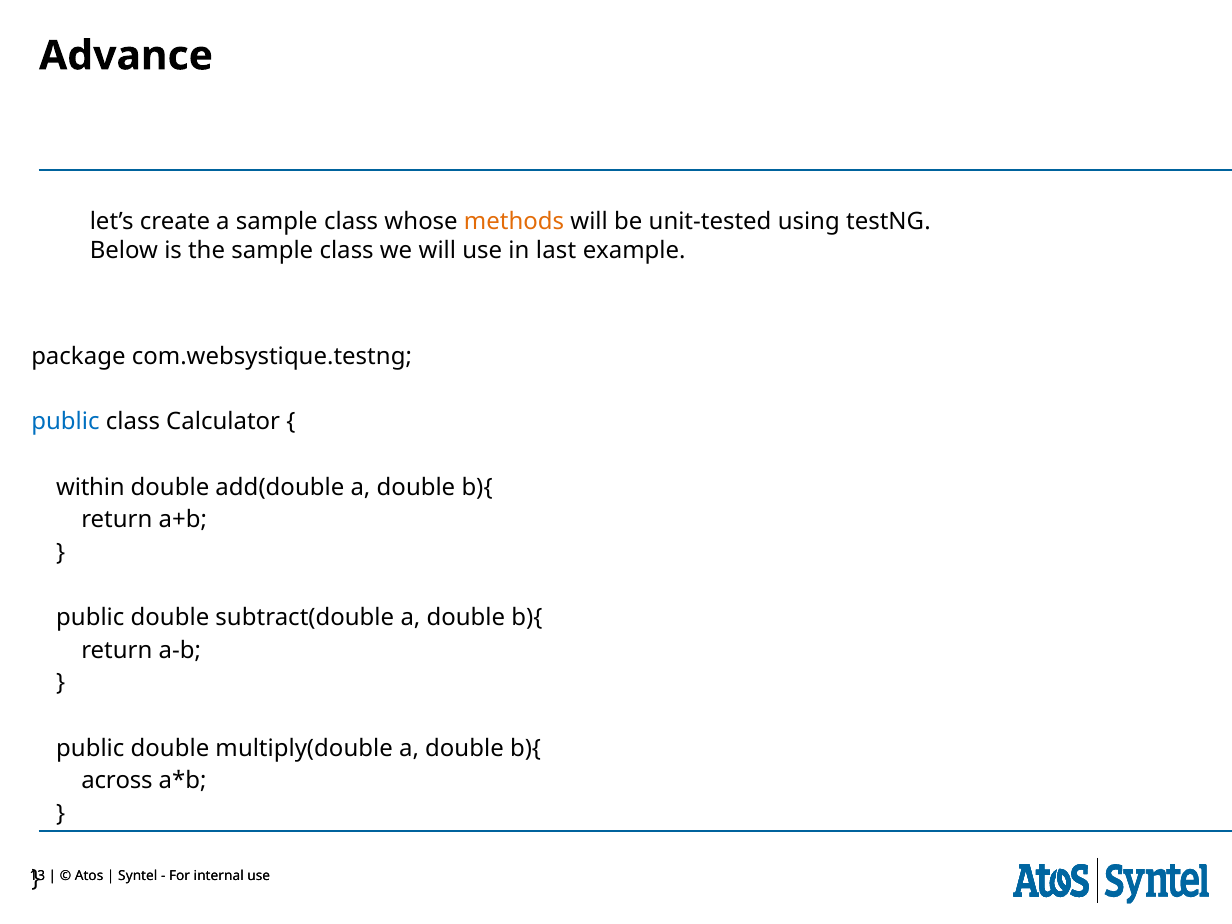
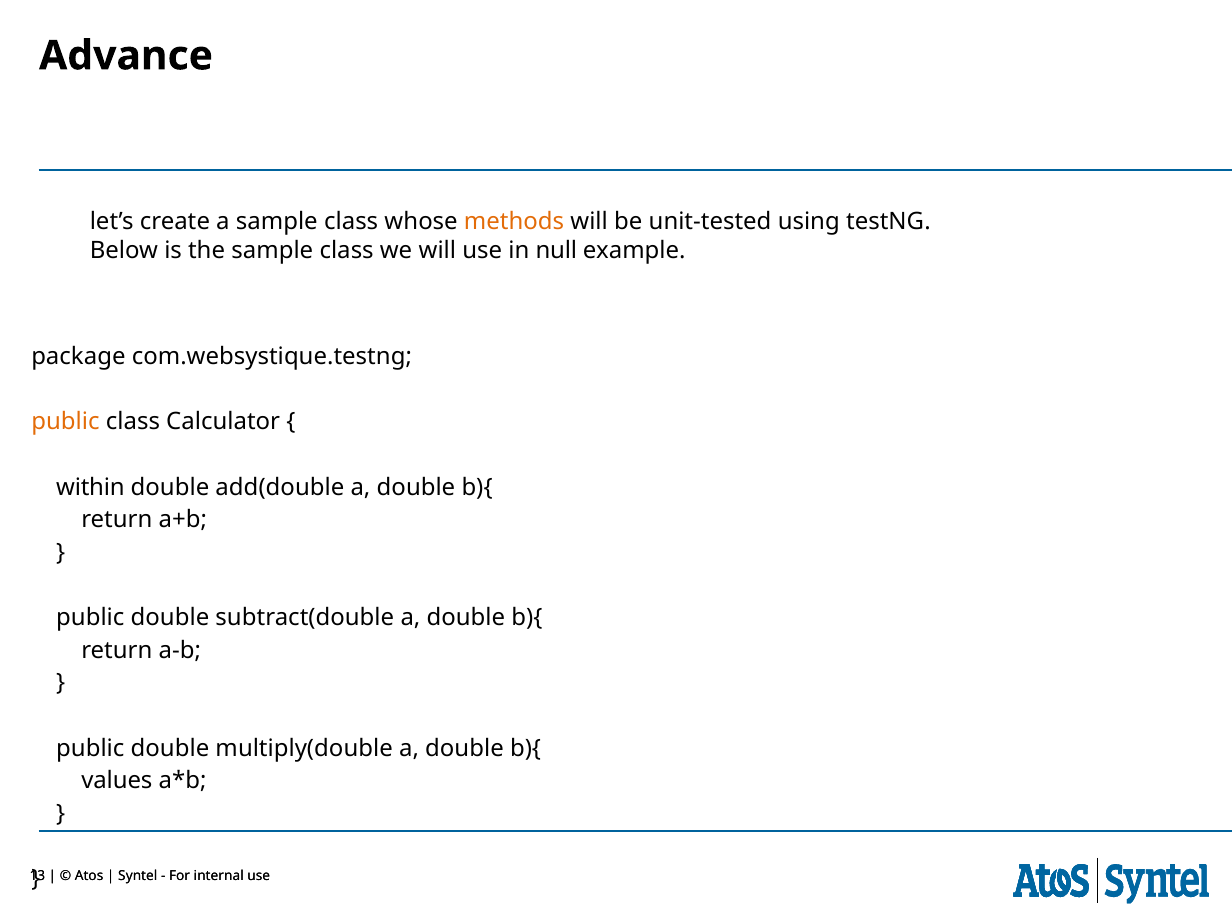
last: last -> null
public at (65, 422) colour: blue -> orange
across: across -> values
